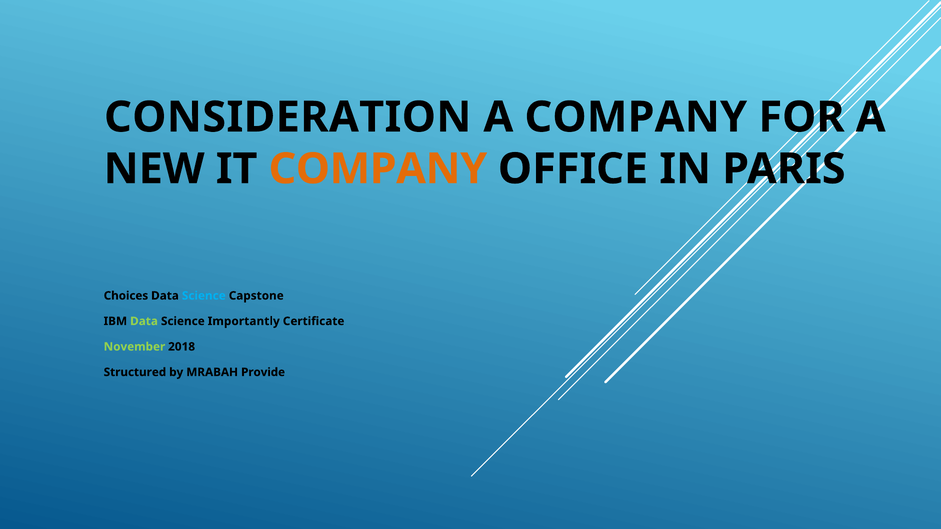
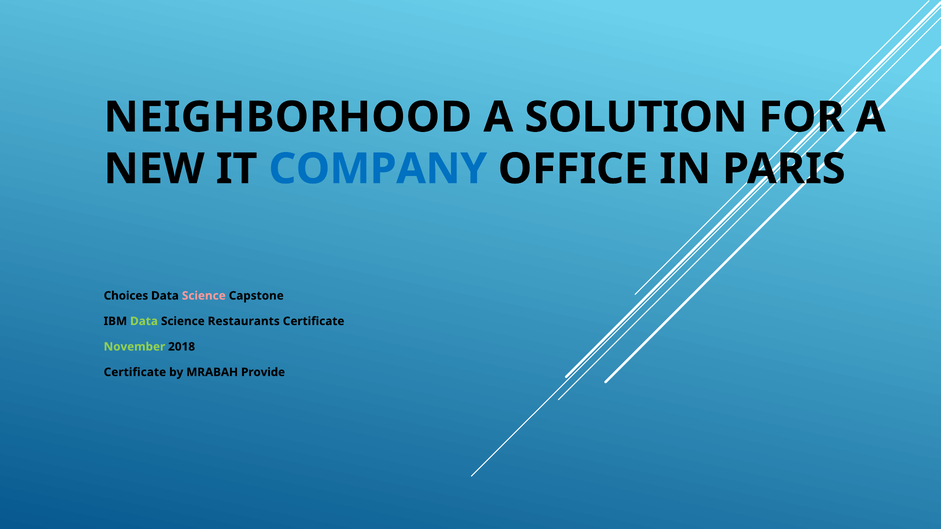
CONSIDERATION: CONSIDERATION -> NEIGHBORHOOD
A COMPANY: COMPANY -> SOLUTION
COMPANY at (378, 169) colour: orange -> blue
Science at (204, 296) colour: light blue -> pink
Importantly: Importantly -> Restaurants
Structured at (135, 372): Structured -> Certificate
